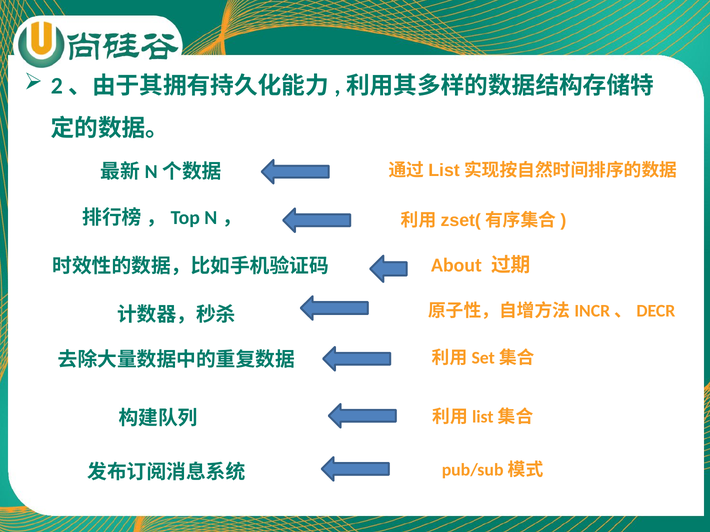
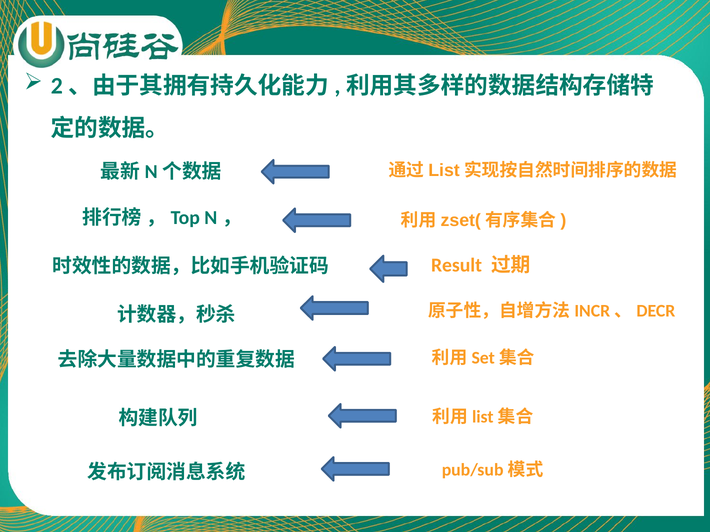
About: About -> Result
